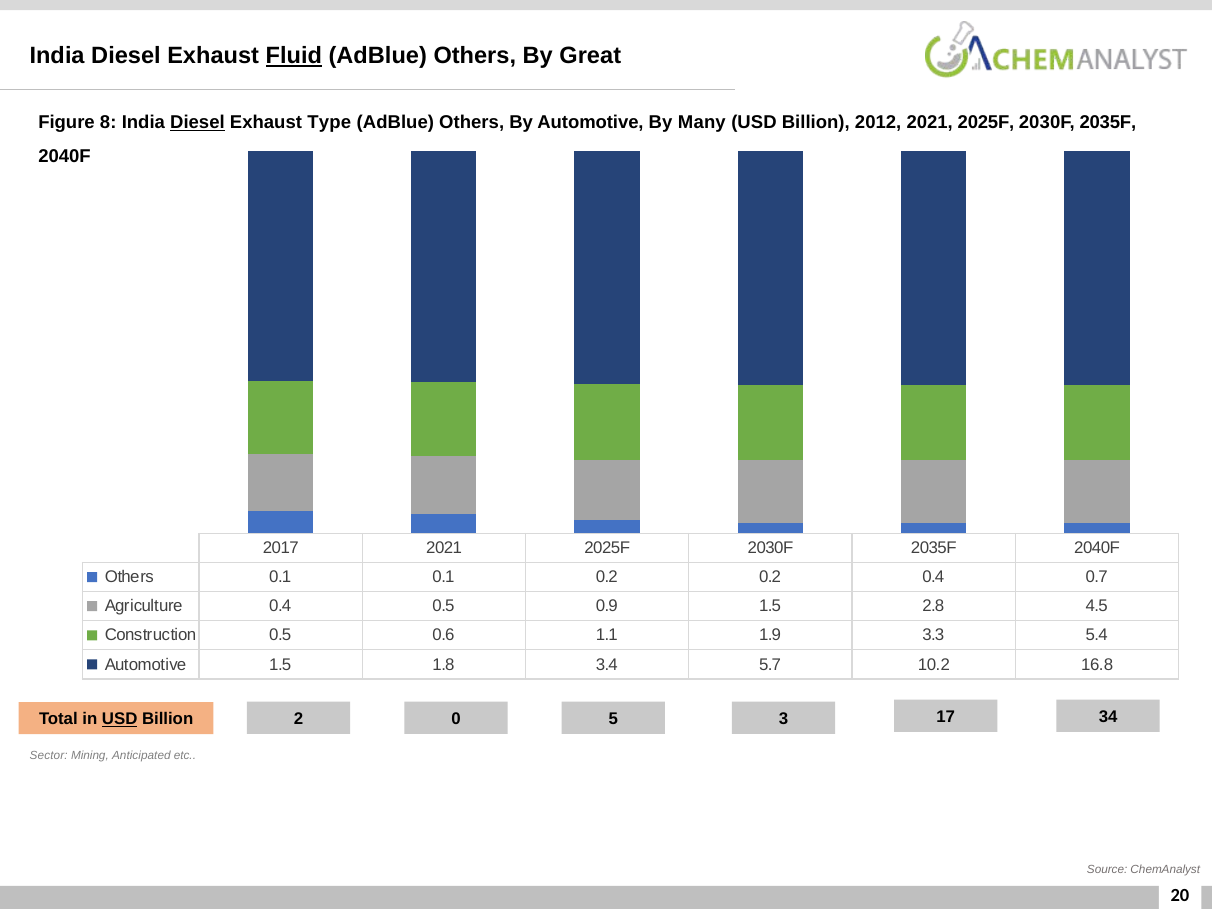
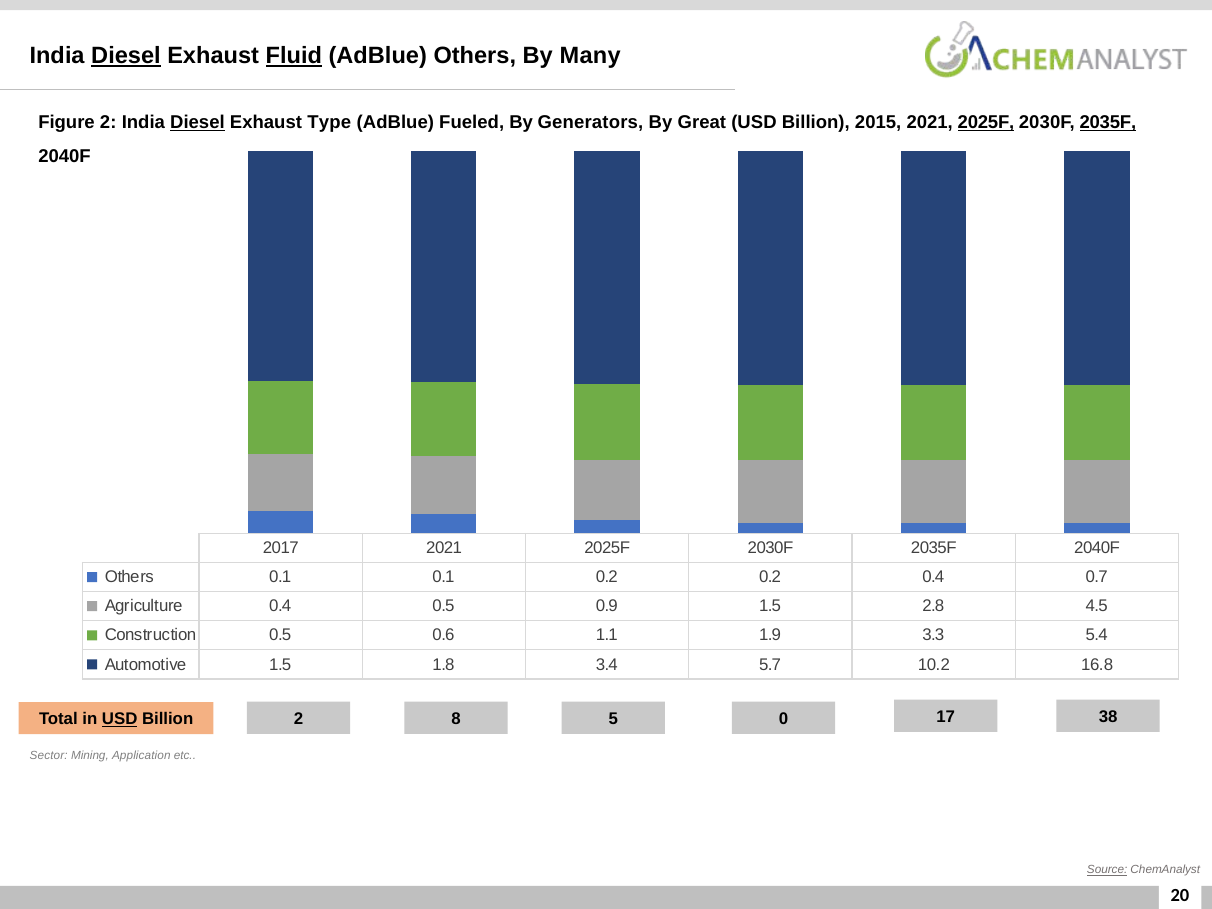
Diesel at (126, 56) underline: none -> present
Great: Great -> Many
Figure 8: 8 -> 2
Others at (472, 123): Others -> Fueled
By Automotive: Automotive -> Generators
Many: Many -> Great
2012: 2012 -> 2015
2025F at (986, 123) underline: none -> present
2035F at (1108, 123) underline: none -> present
0: 0 -> 8
3: 3 -> 0
34: 34 -> 38
Anticipated: Anticipated -> Application
Source underline: none -> present
